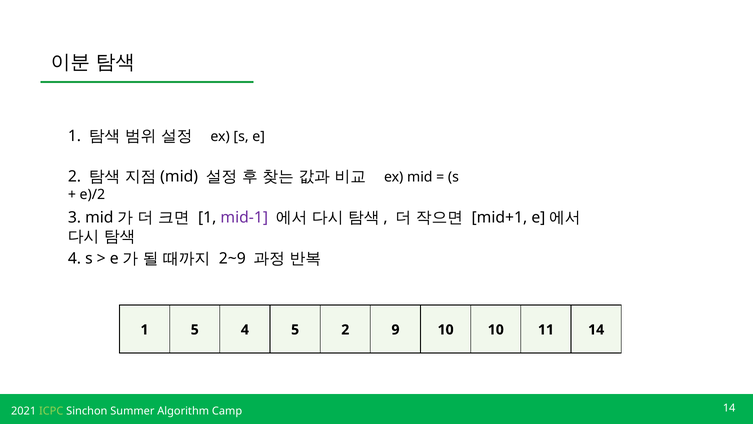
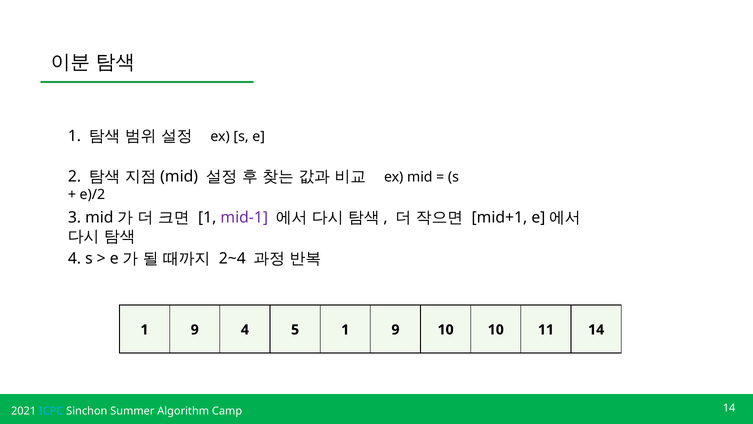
2~9: 2~9 -> 2~4
5 at (195, 329): 5 -> 9
5 2: 2 -> 1
ICPC colour: light green -> light blue
